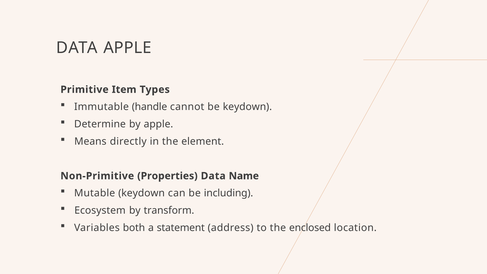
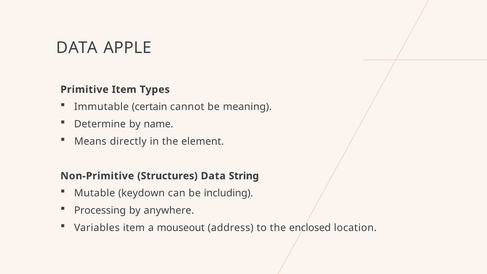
handle: handle -> certain
be keydown: keydown -> meaning
by apple: apple -> name
Properties: Properties -> Structures
Name: Name -> String
Ecosystem: Ecosystem -> Processing
transform: transform -> anywhere
Variables both: both -> item
statement: statement -> mouseout
